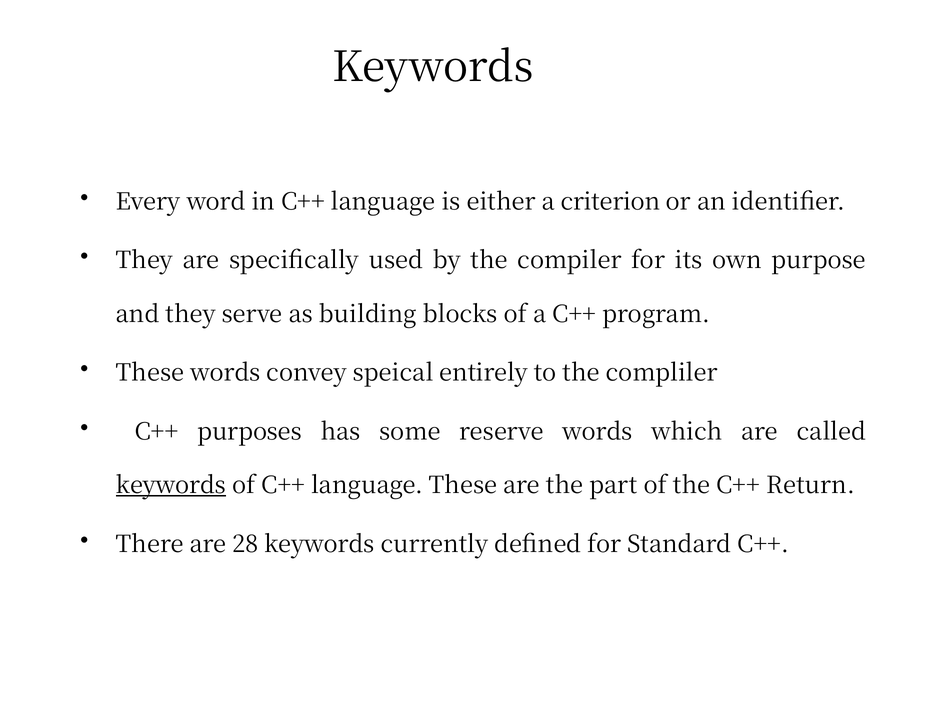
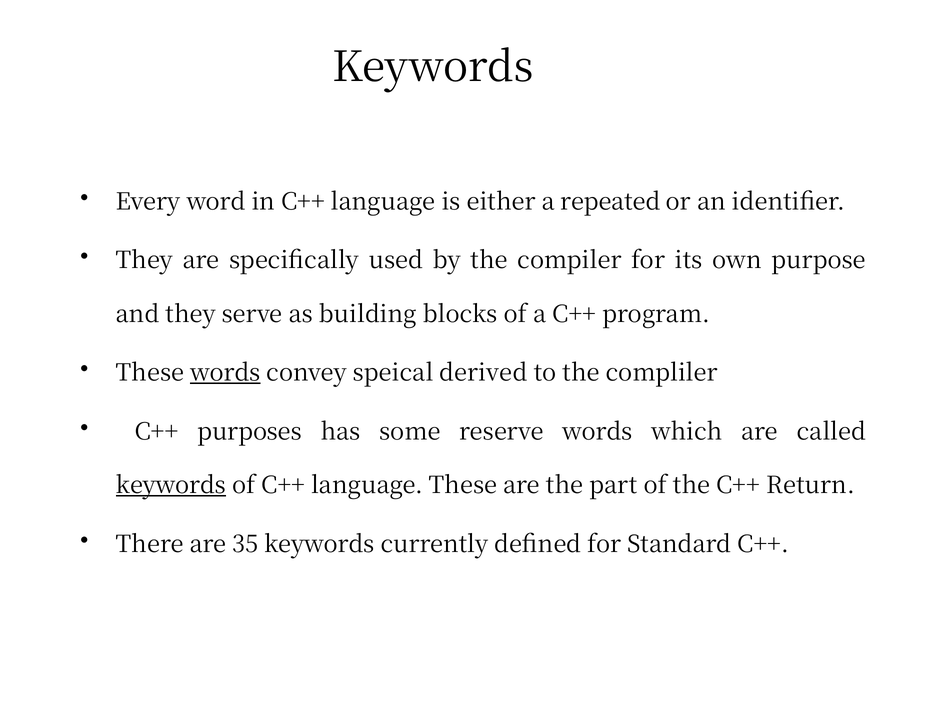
criterion: criterion -> repeated
words at (225, 373) underline: none -> present
entirely: entirely -> derived
28: 28 -> 35
